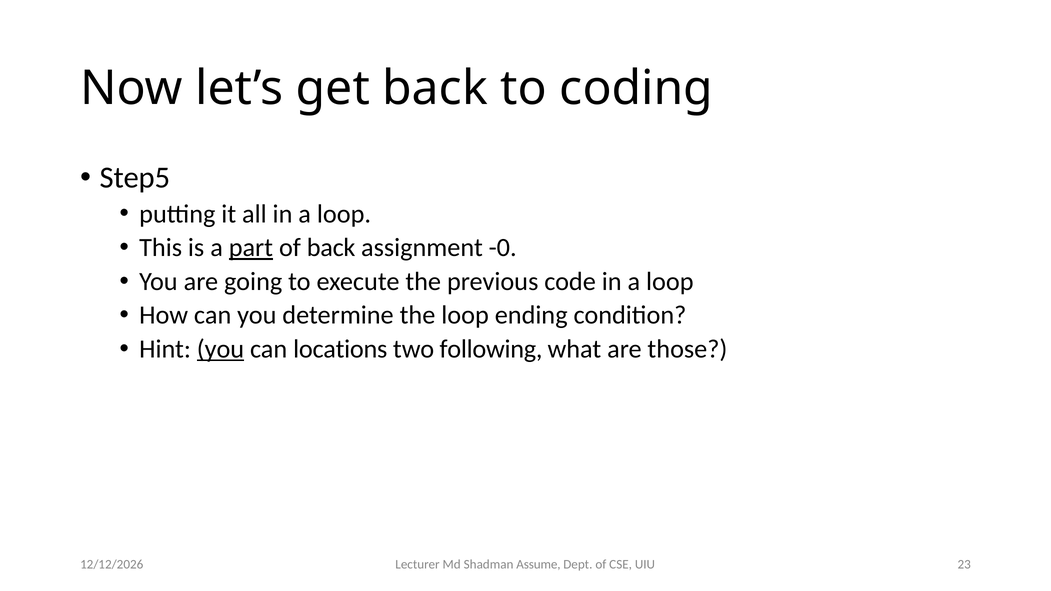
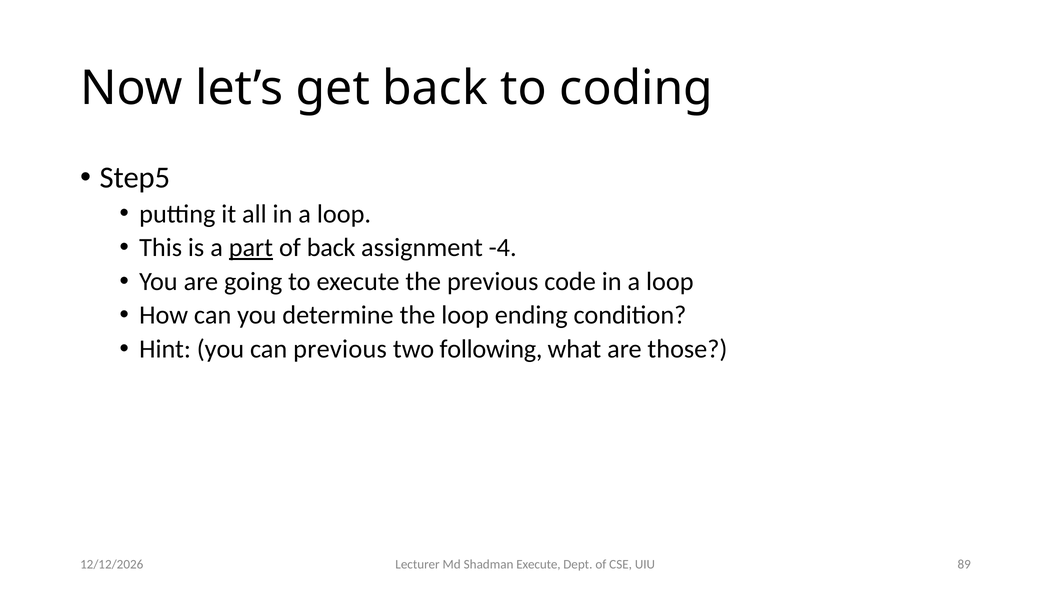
-0: -0 -> -4
you at (220, 349) underline: present -> none
can locations: locations -> previous
Shadman Assume: Assume -> Execute
23: 23 -> 89
